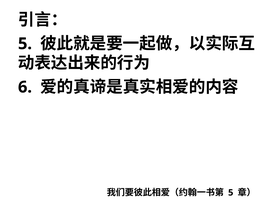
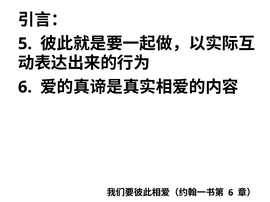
5 at (231, 193): 5 -> 6
